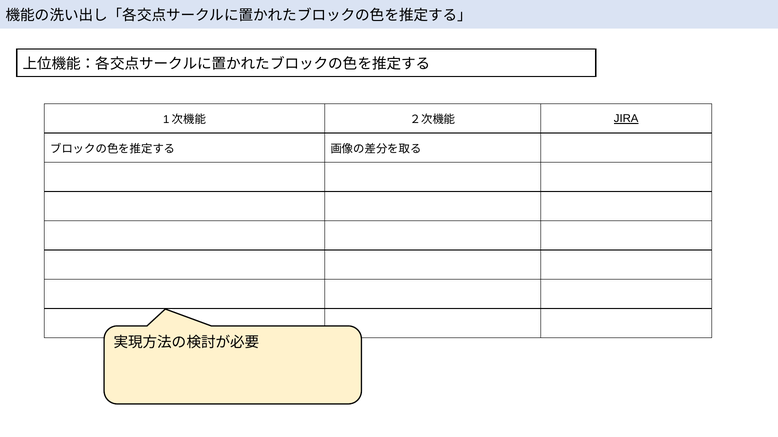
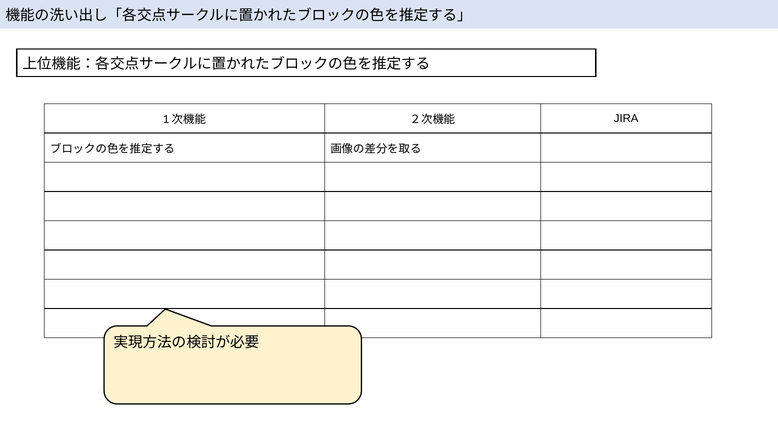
JIRA underline: present -> none
